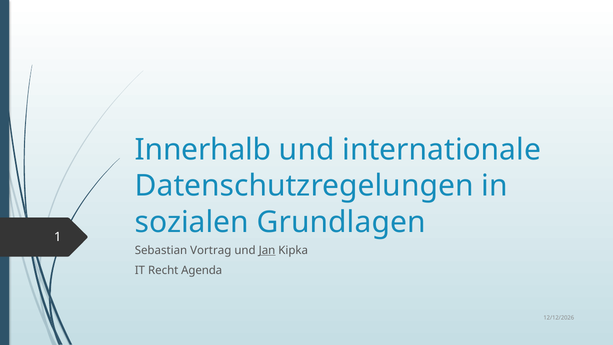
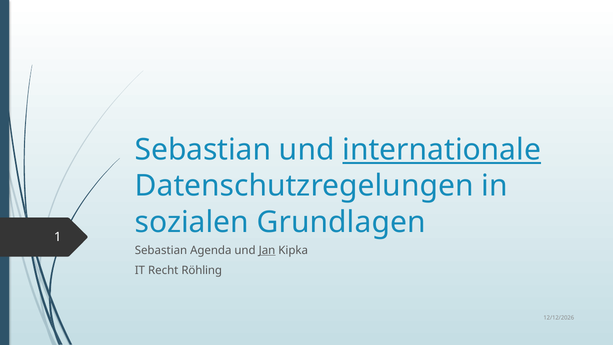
Innerhalb at (203, 150): Innerhalb -> Sebastian
internationale underline: none -> present
Vortrag: Vortrag -> Agenda
Agenda: Agenda -> Röhling
